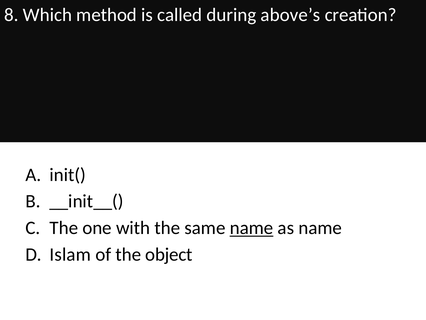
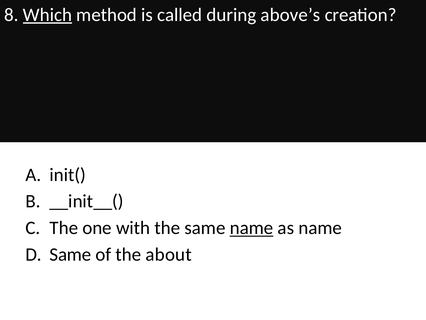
Which underline: none -> present
Islam at (70, 254): Islam -> Same
object: object -> about
